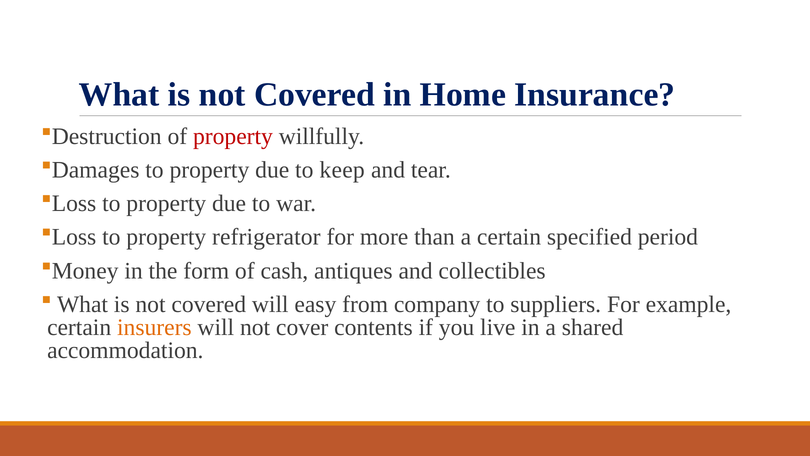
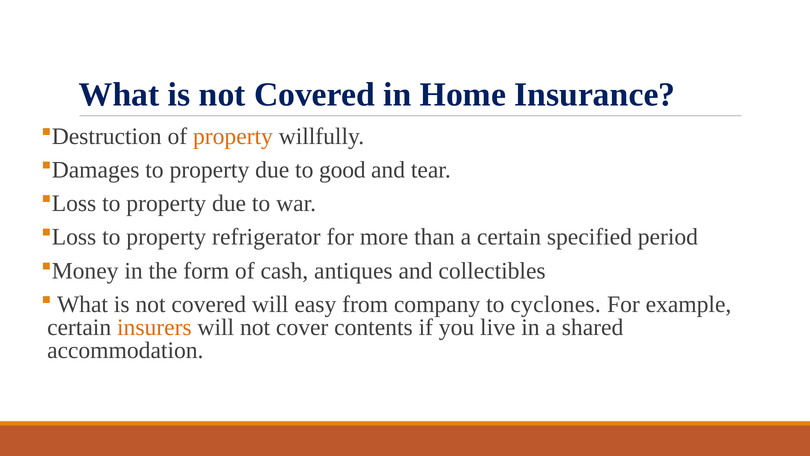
property at (233, 136) colour: red -> orange
keep: keep -> good
suppliers: suppliers -> cyclones
